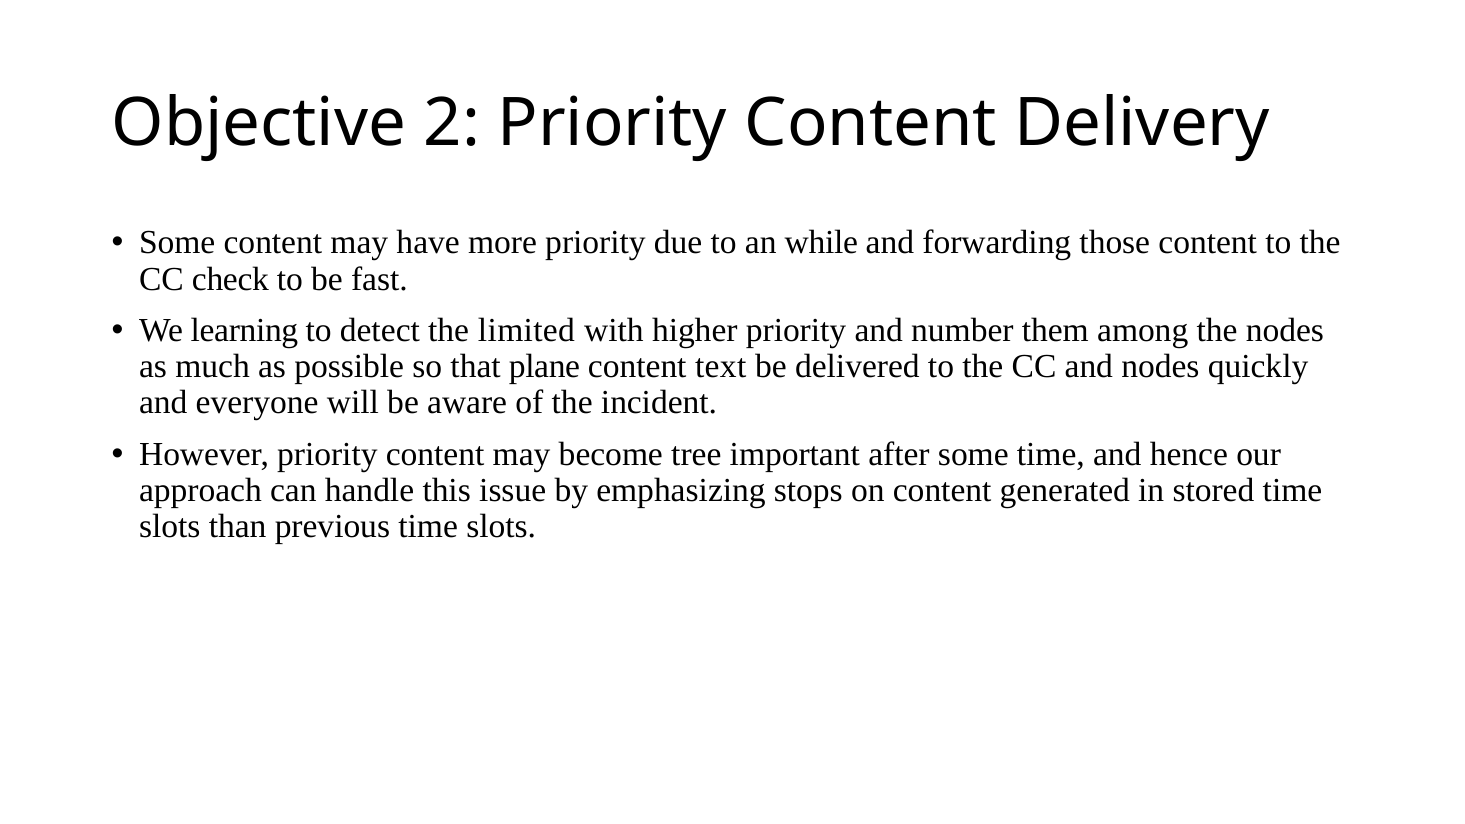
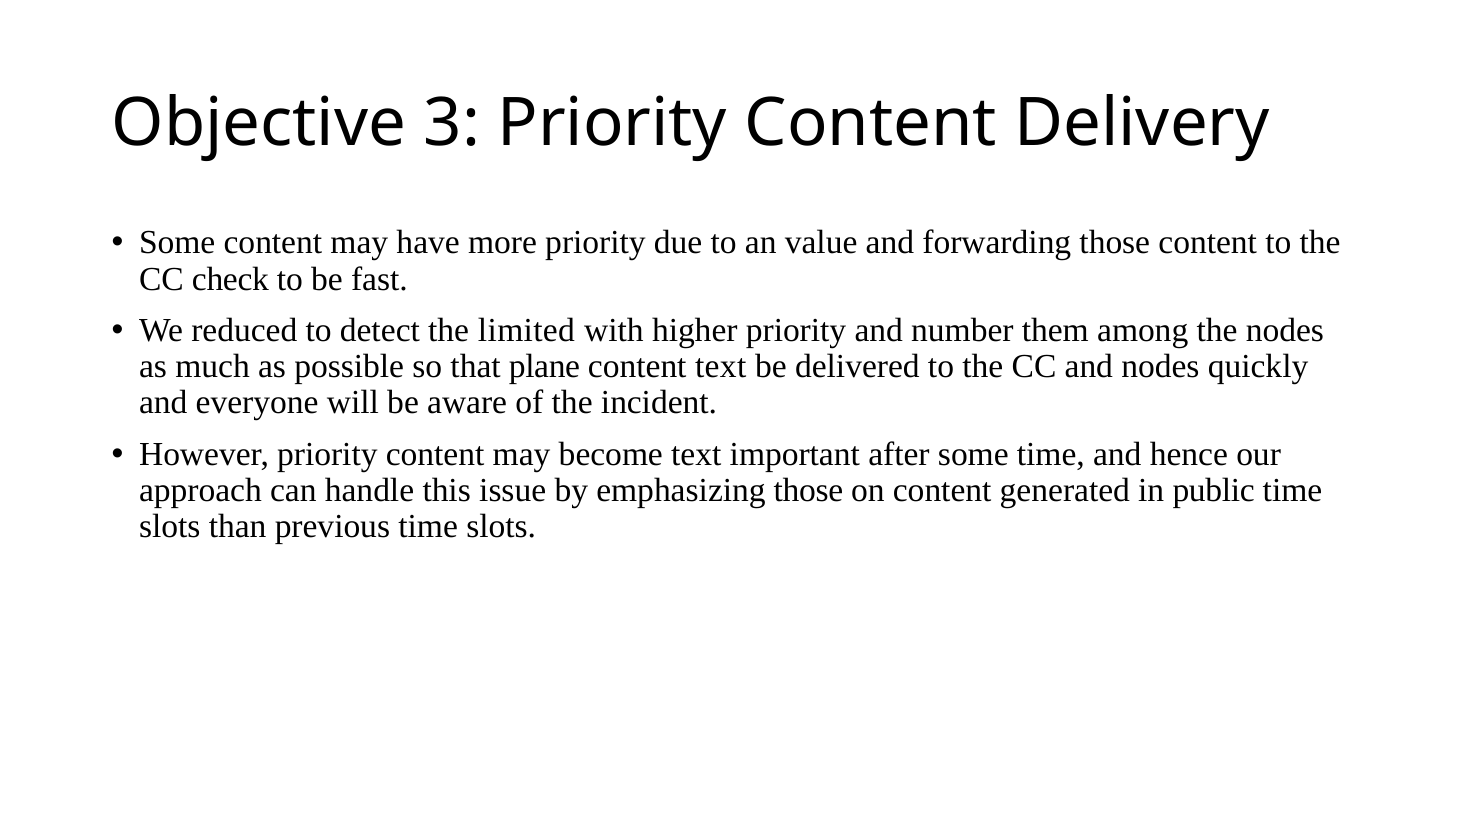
2: 2 -> 3
while: while -> value
learning: learning -> reduced
become tree: tree -> text
emphasizing stops: stops -> those
stored: stored -> public
